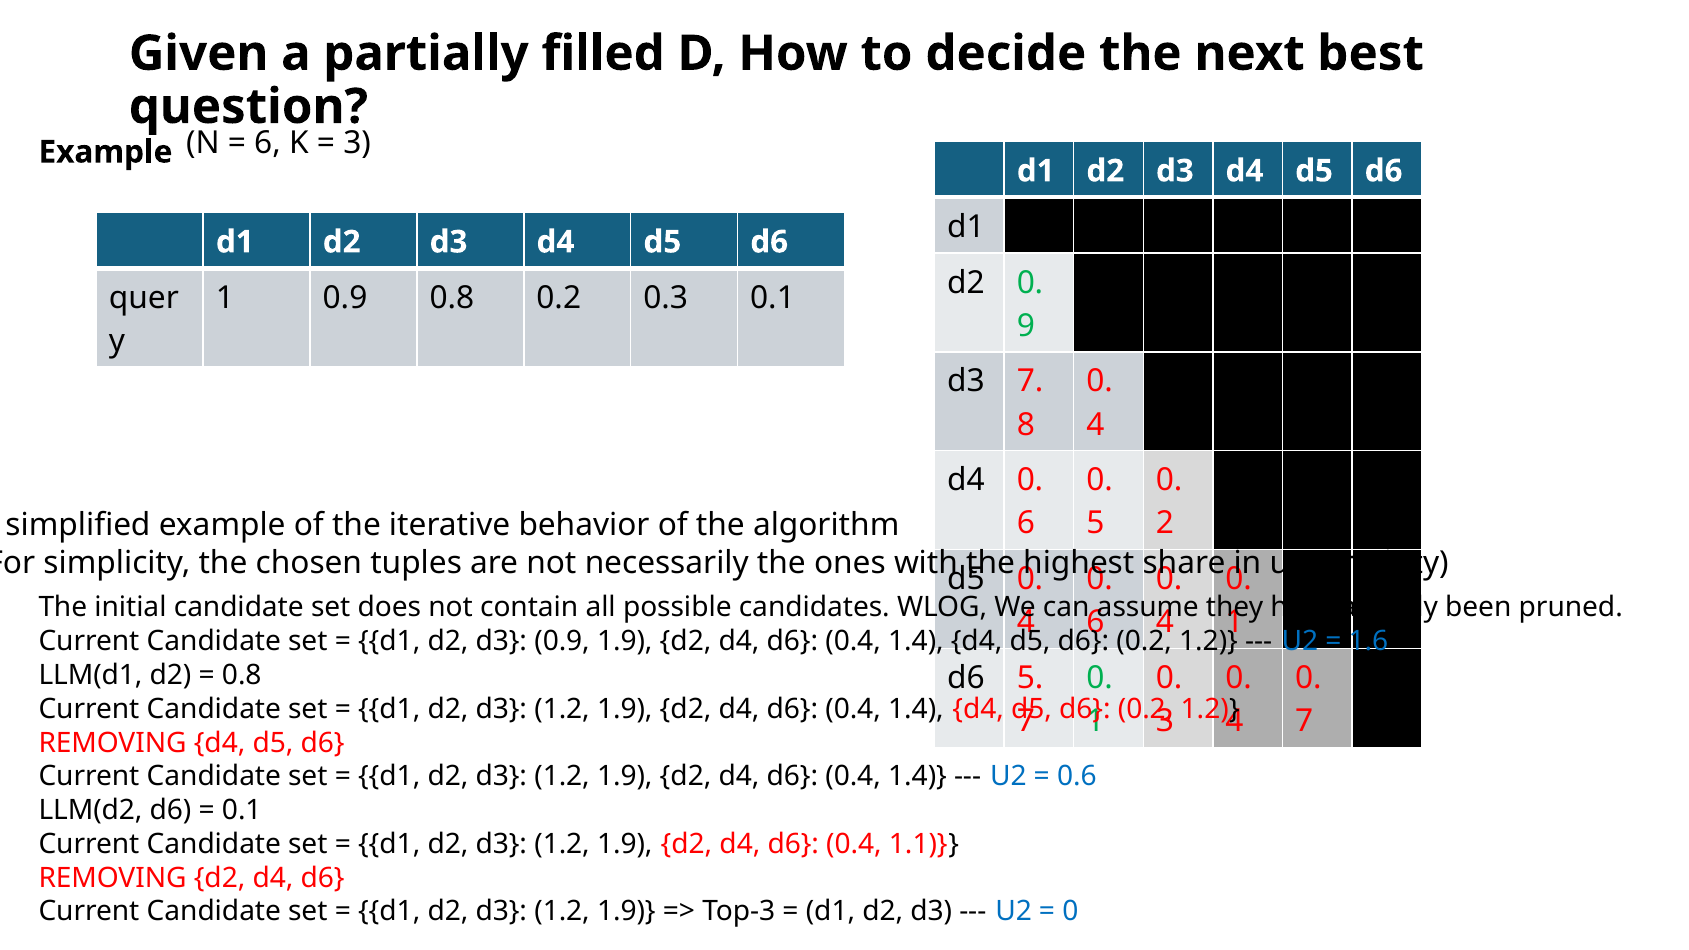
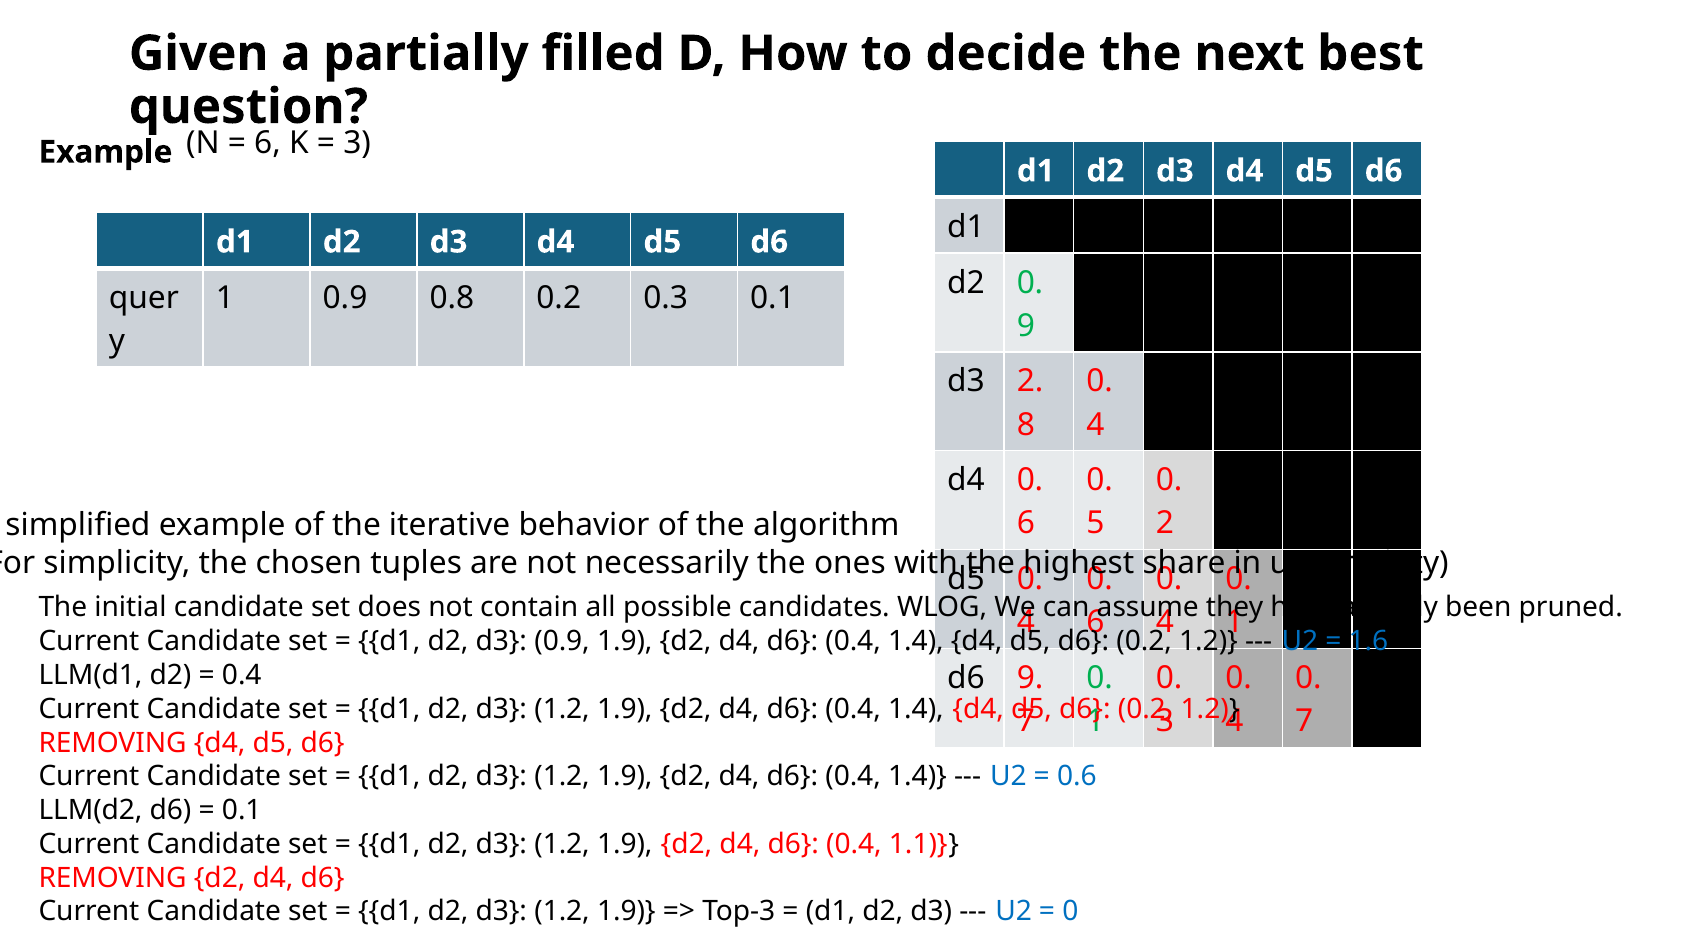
d3 7: 7 -> 2
0.8 at (242, 675): 0.8 -> 0.4
d6 5: 5 -> 9
